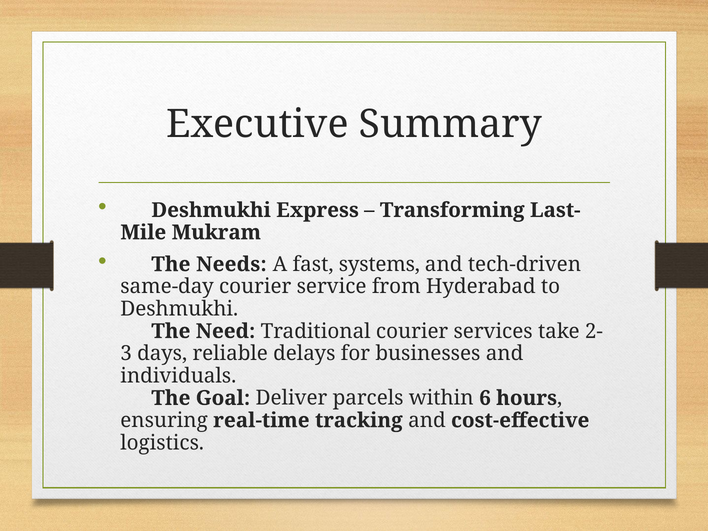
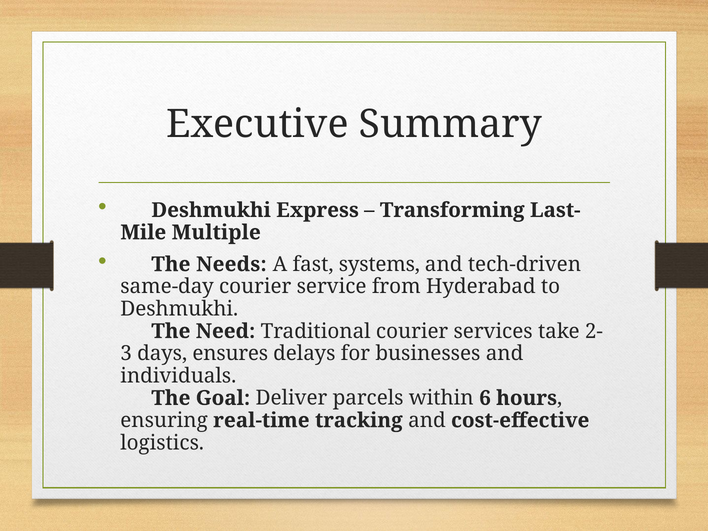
Mukram: Mukram -> Multiple
reliable: reliable -> ensures
